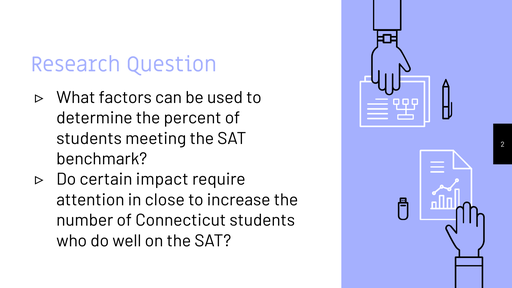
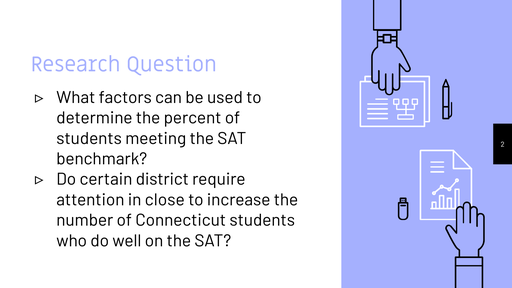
impact: impact -> district
